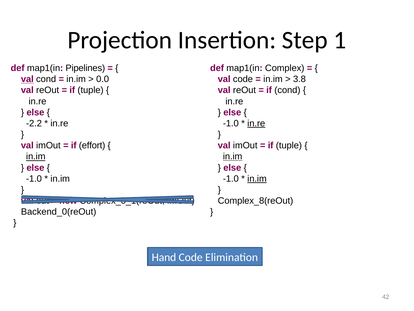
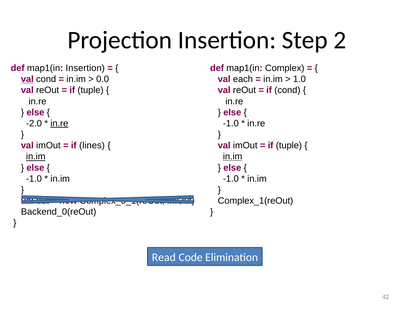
1: 1 -> 2
map1(in Pipelines: Pipelines -> Insertion
val code: code -> each
3.8: 3.8 -> 1.0
-2.2: -2.2 -> -2.0
in.re at (59, 123) underline: none -> present
in.re at (256, 123) underline: present -> none
effort: effort -> lines
in.im at (257, 178) underline: present -> none
Complex_8(reOut: Complex_8(reOut -> Complex_1(reOut
Hand: Hand -> Read
